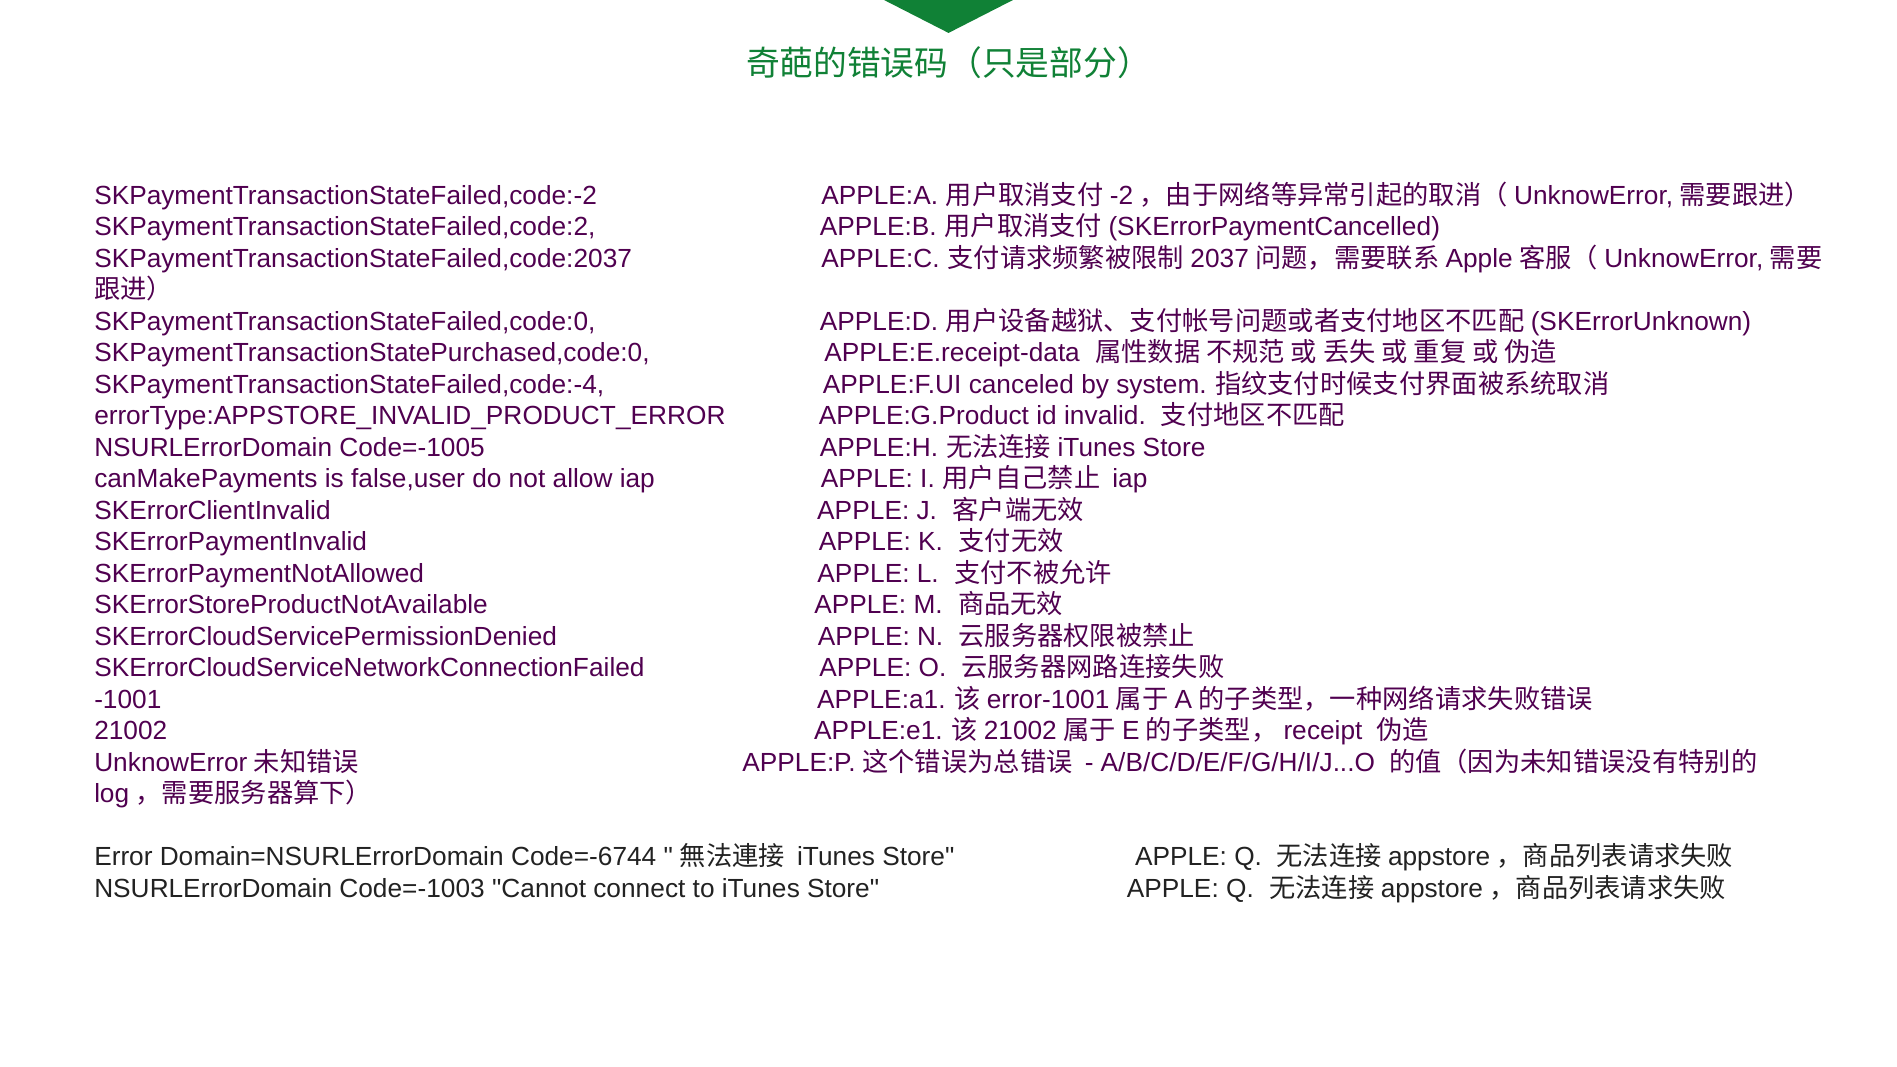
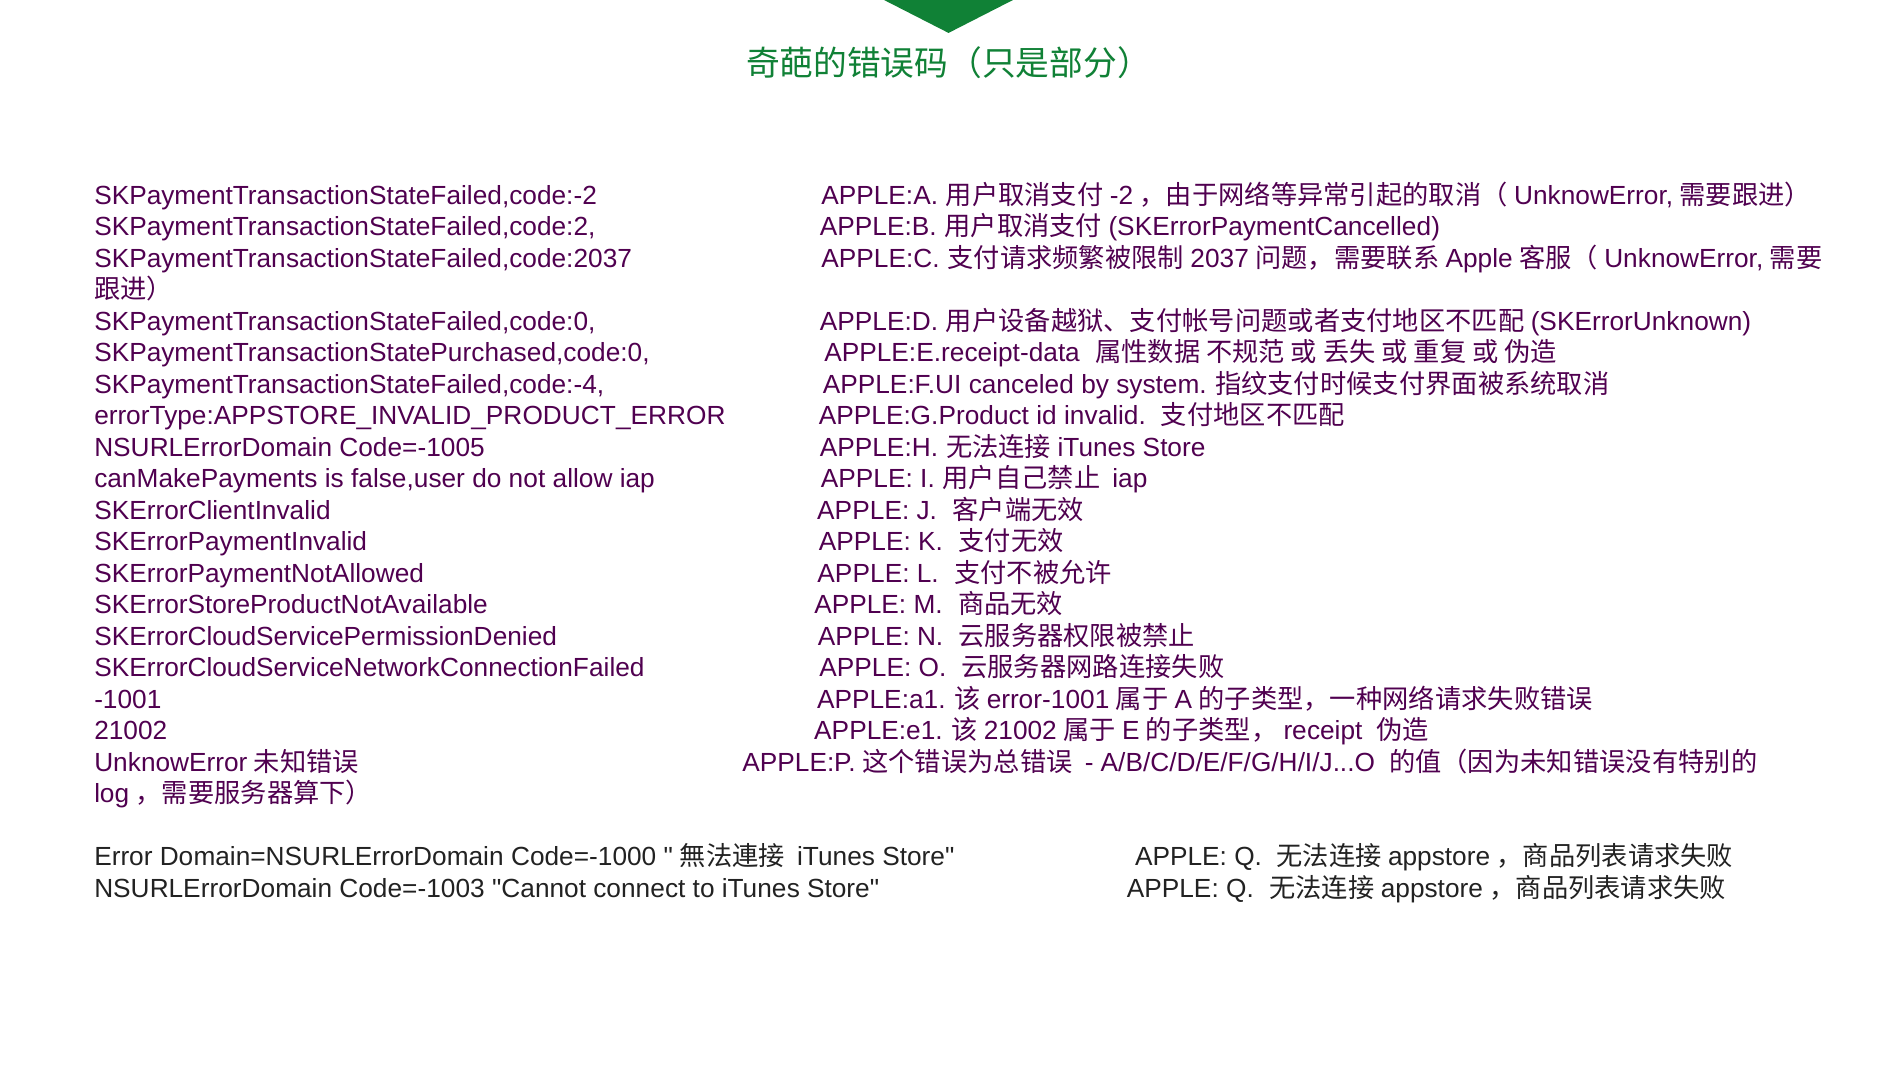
Code=-6744: Code=-6744 -> Code=-1000
